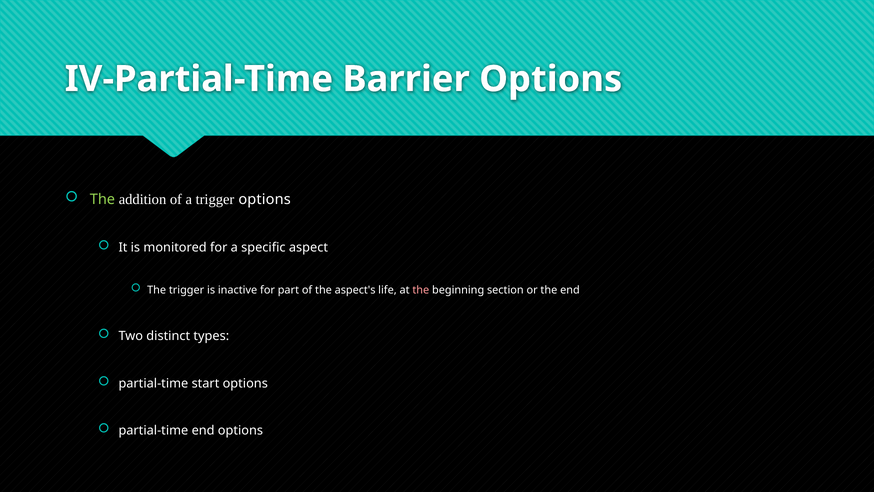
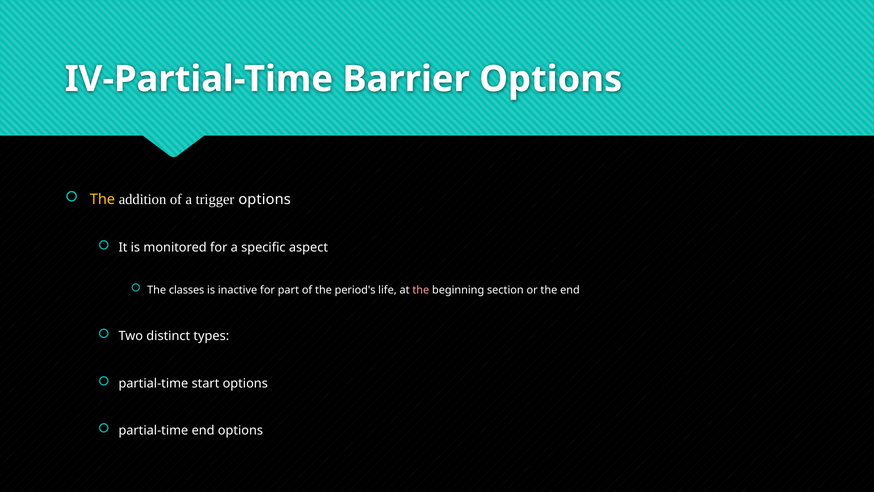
The at (102, 199) colour: light green -> yellow
The trigger: trigger -> classes
aspect's: aspect's -> period's
